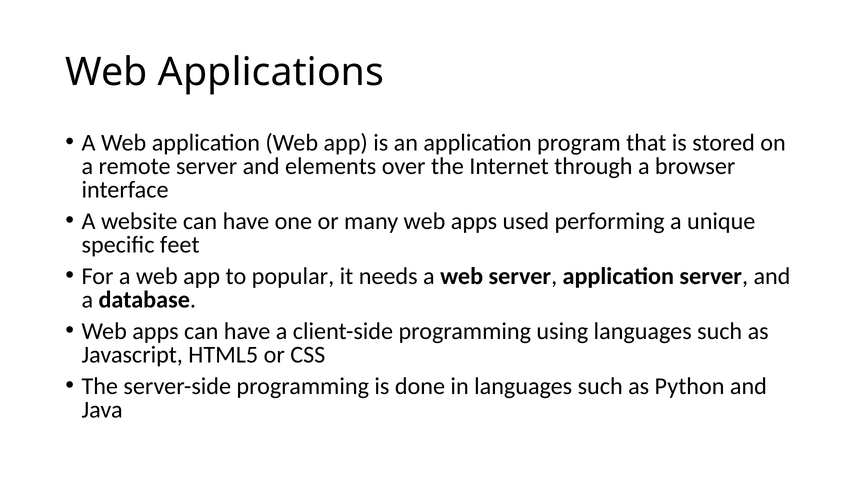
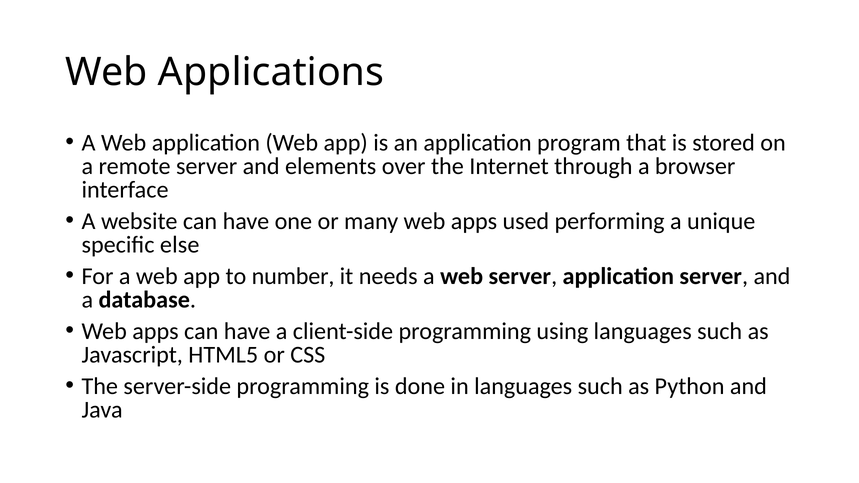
feet: feet -> else
popular: popular -> number
